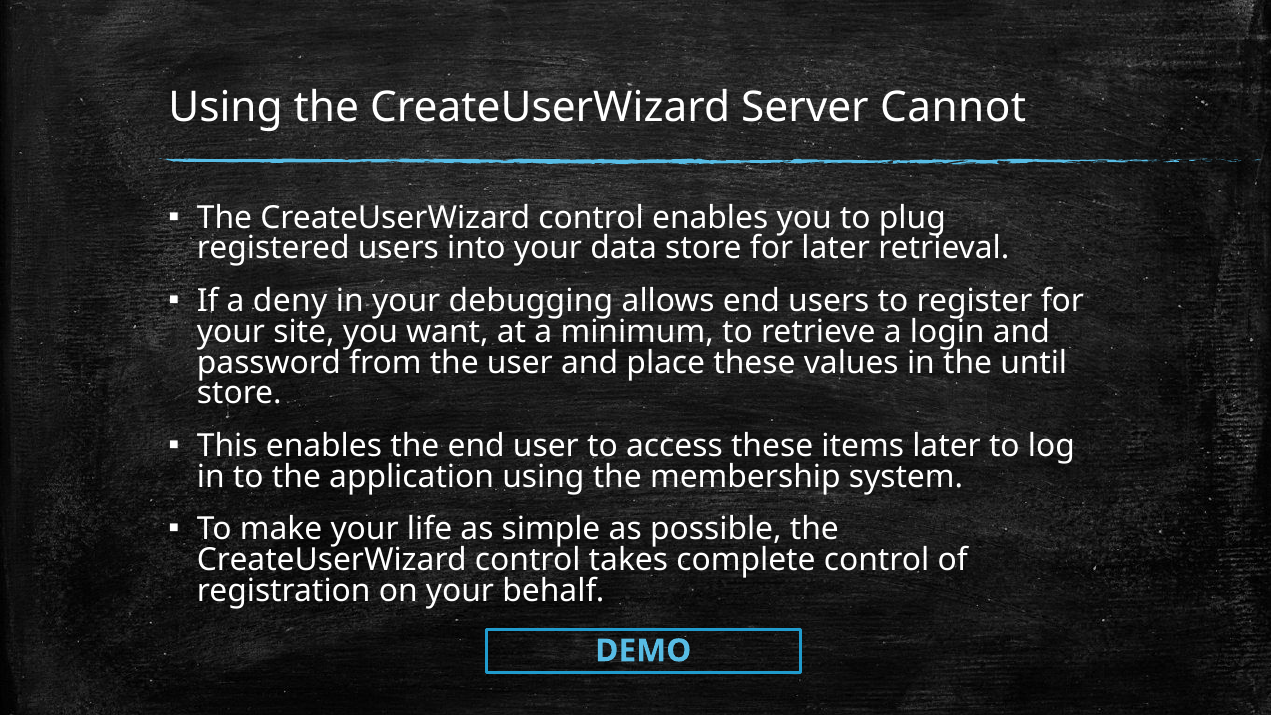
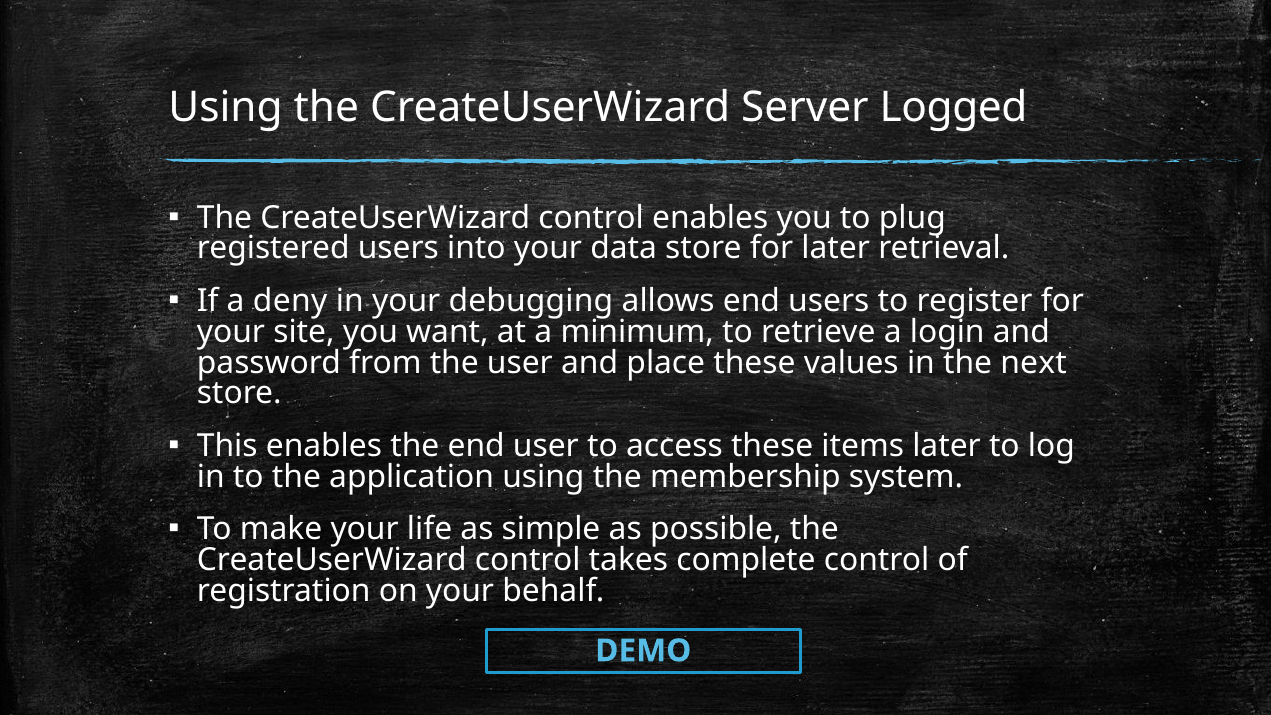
Cannot: Cannot -> Logged
until: until -> next
